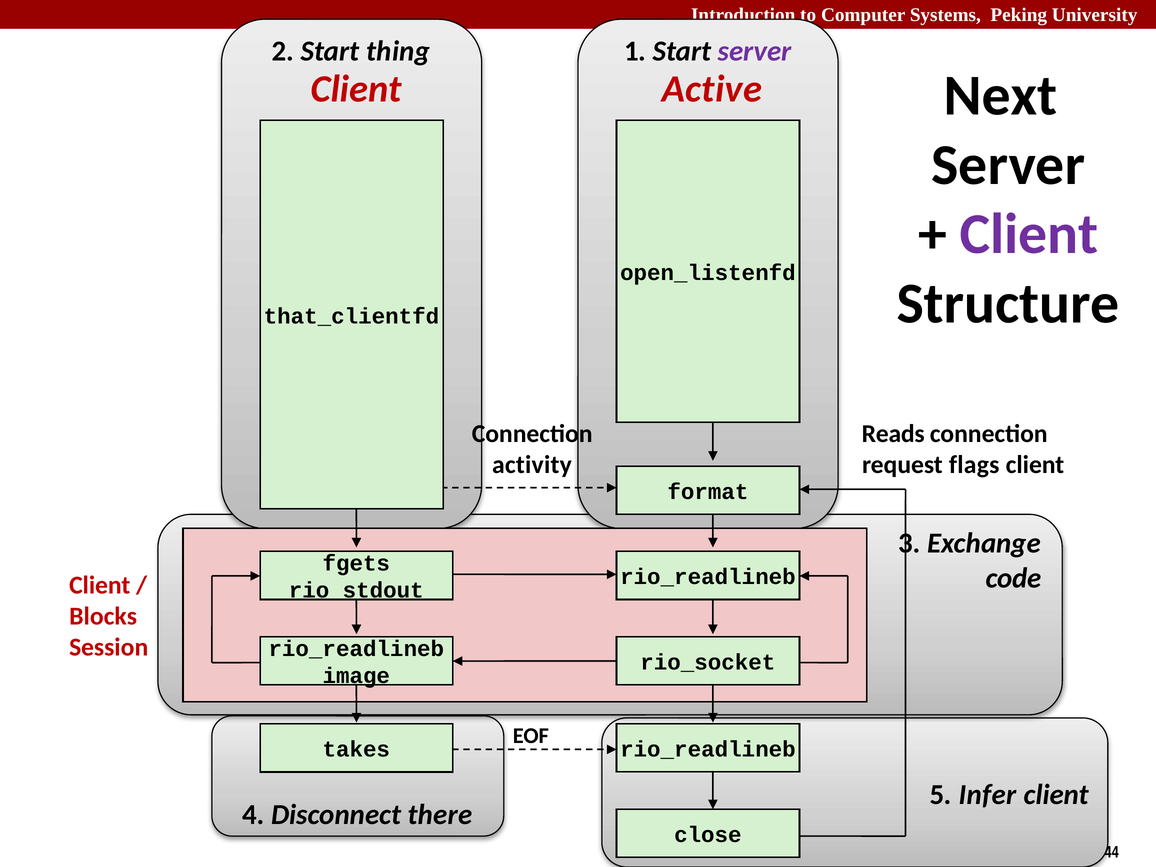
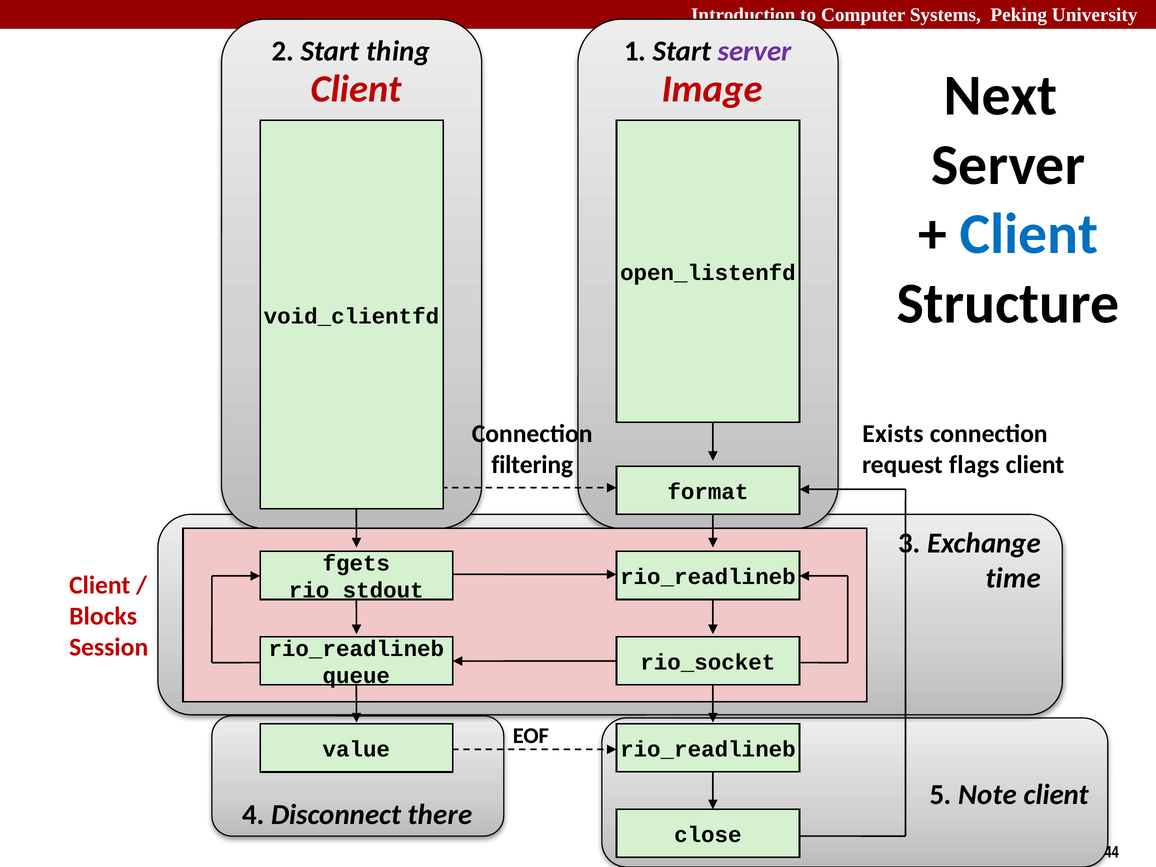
Active: Active -> Image
Client at (1029, 234) colour: purple -> blue
that_clientfd: that_clientfd -> void_clientfd
Reads: Reads -> Exists
activity: activity -> filtering
code: code -> time
image: image -> queue
takes: takes -> value
Infer: Infer -> Note
